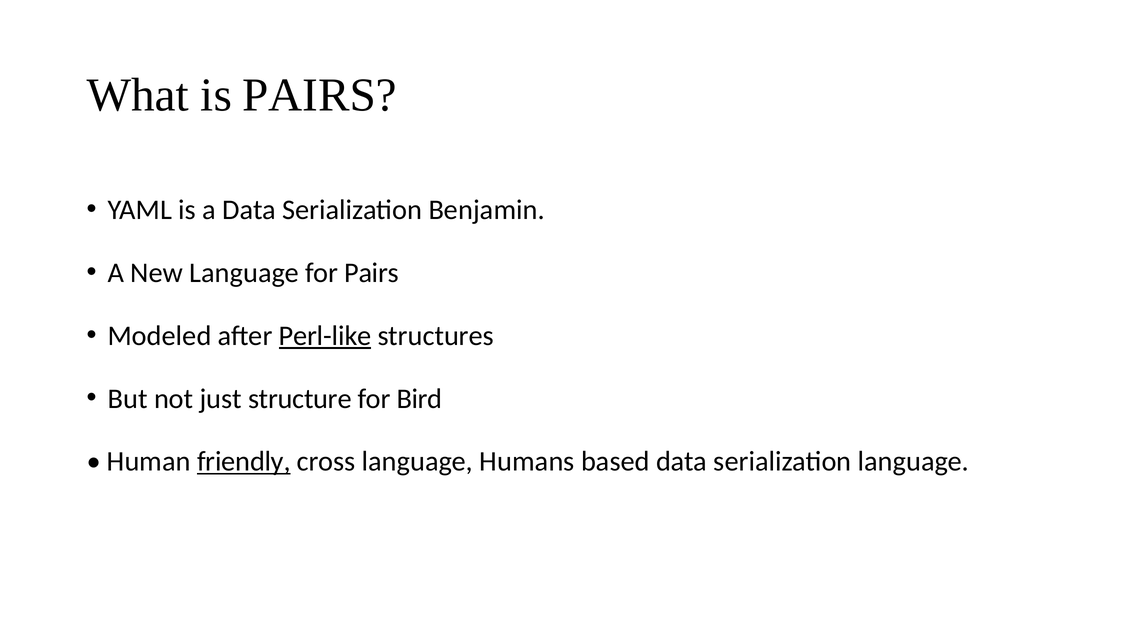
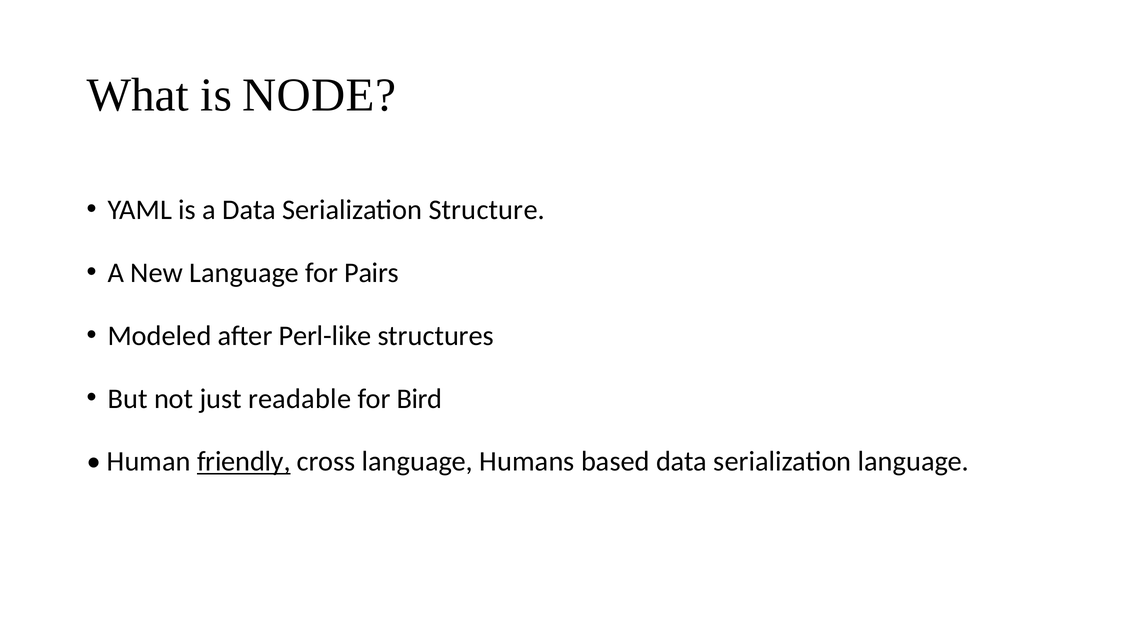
is PAIRS: PAIRS -> NODE
Benjamin: Benjamin -> Structure
Perl-like underline: present -> none
structure: structure -> readable
